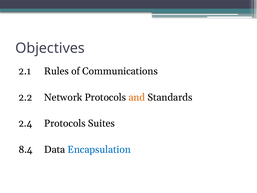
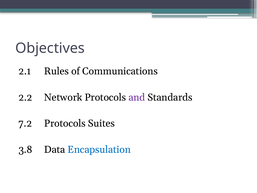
and colour: orange -> purple
2.4: 2.4 -> 7.2
8.4: 8.4 -> 3.8
